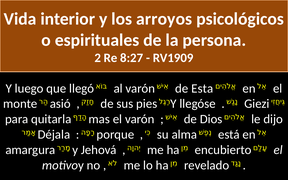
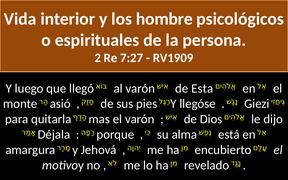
arroyos: arroyos -> hombre
8:27: 8:27 -> 7:27
